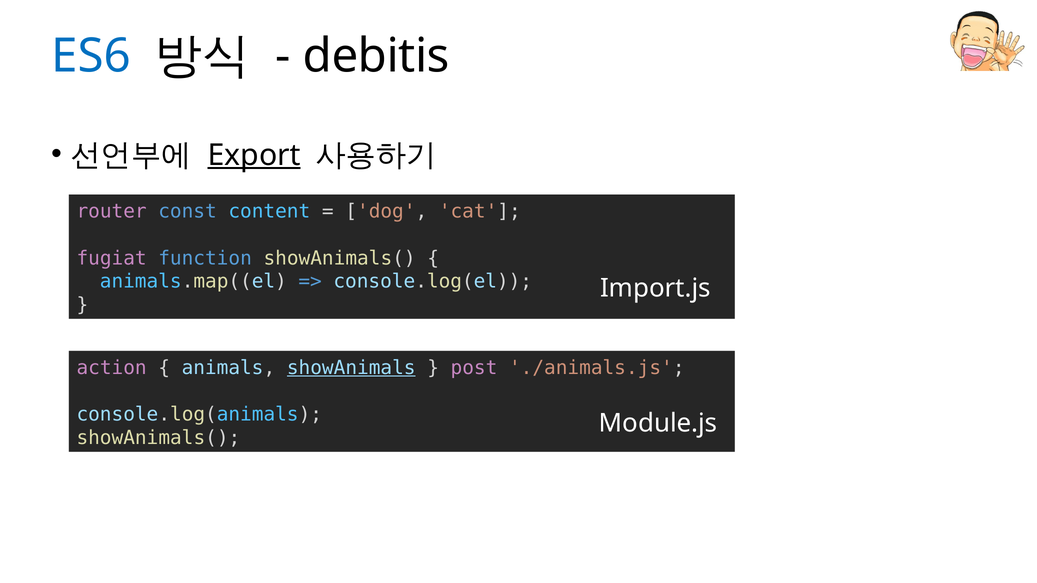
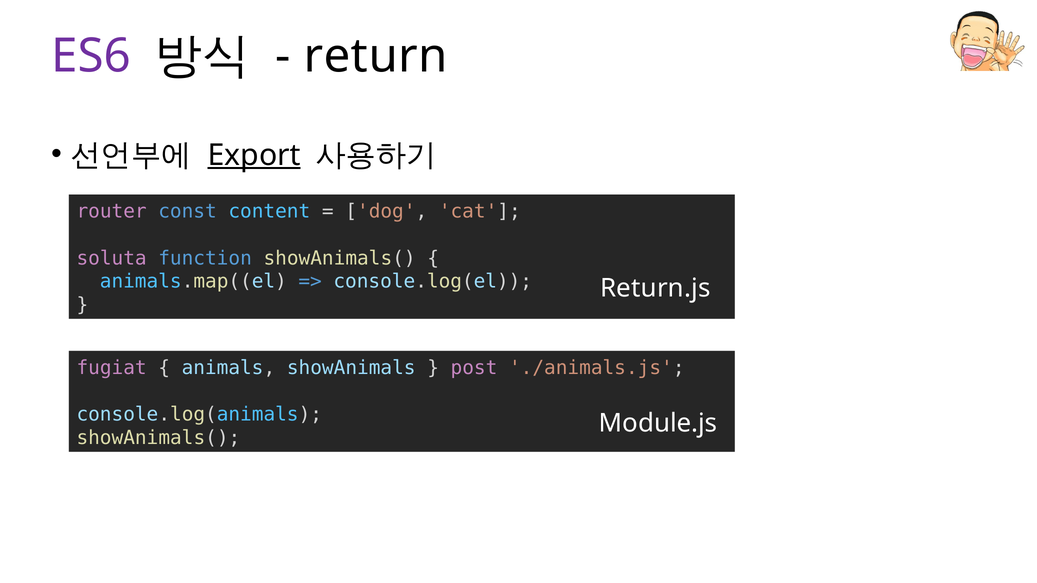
ES6 colour: blue -> purple
debitis: debitis -> return
fugiat: fugiat -> soluta
Import.js: Import.js -> Return.js
action: action -> fugiat
showAnimals underline: present -> none
